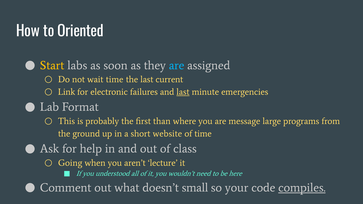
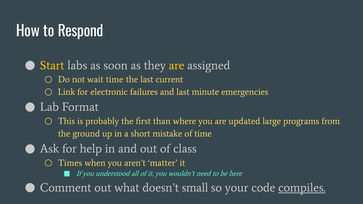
Oriented: Oriented -> Respond
are at (177, 65) colour: light blue -> yellow
last at (183, 92) underline: present -> none
message: message -> updated
website: website -> mistake
Going: Going -> Times
lecture: lecture -> matter
